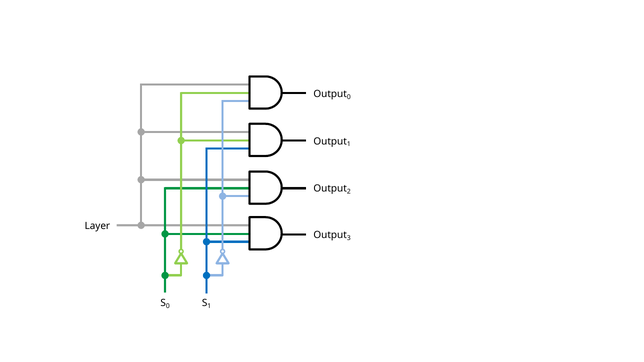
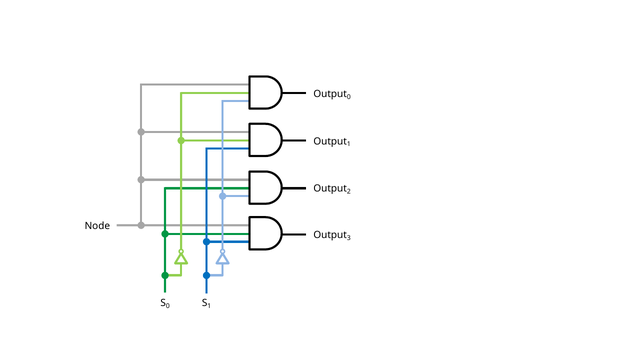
Layer: Layer -> Node
